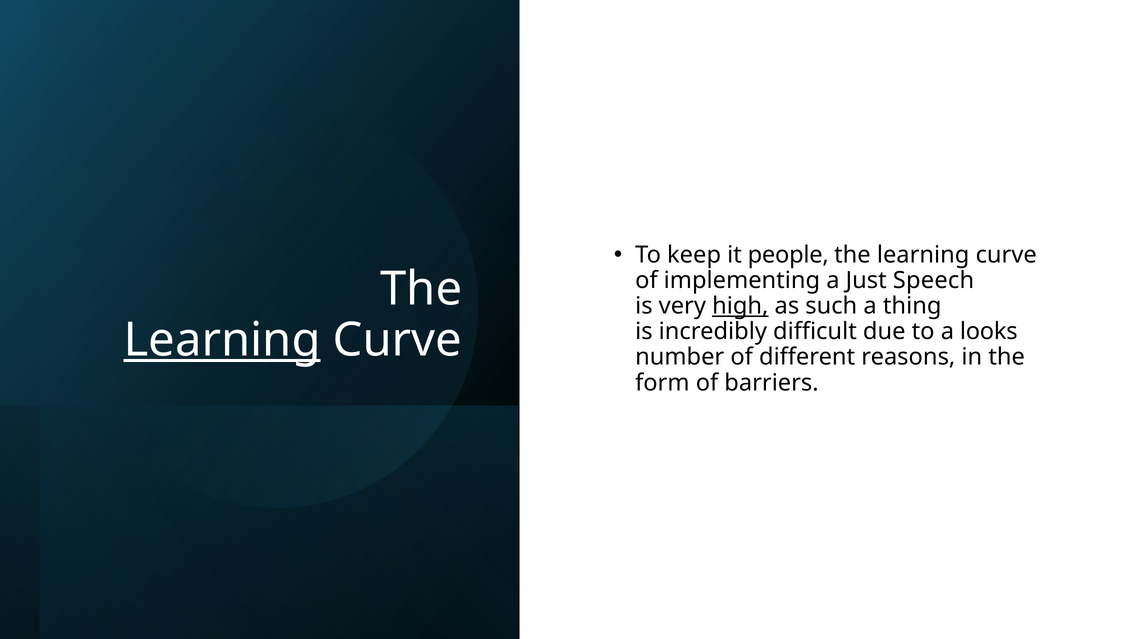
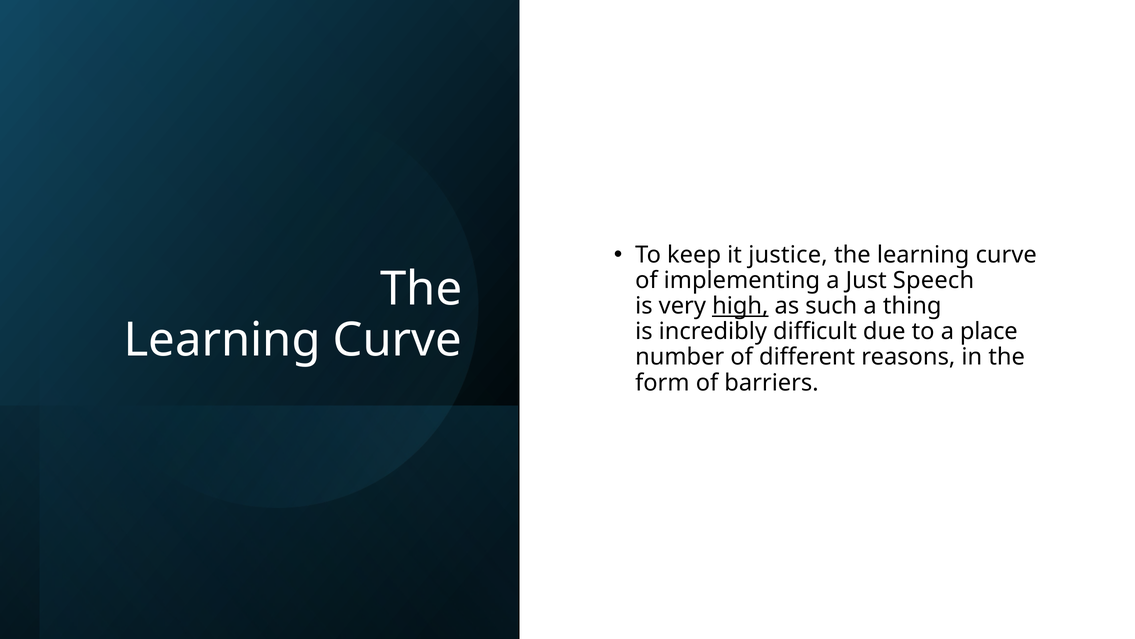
people: people -> justice
looks: looks -> place
Learning at (222, 340) underline: present -> none
